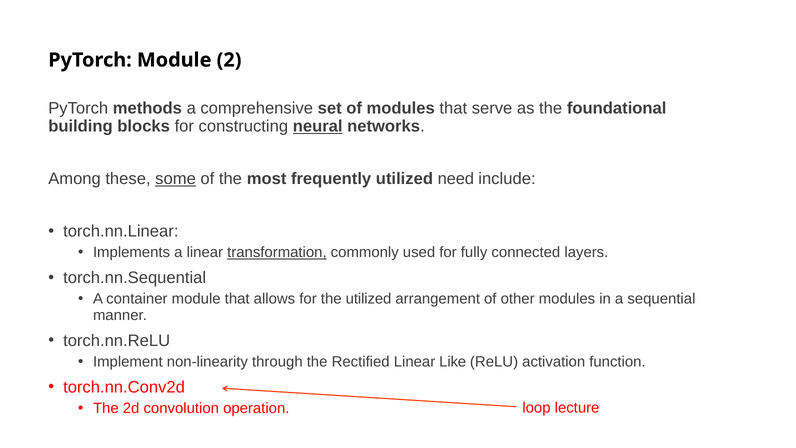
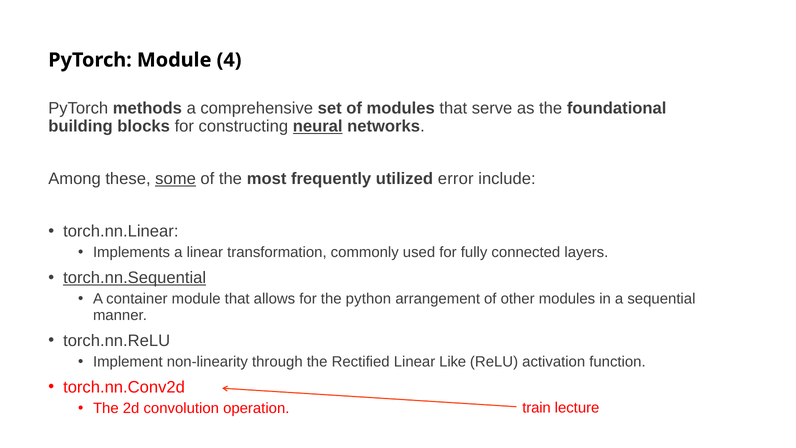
2: 2 -> 4
need: need -> error
transformation underline: present -> none
torch.nn.Sequential underline: none -> present
the utilized: utilized -> python
loop: loop -> train
